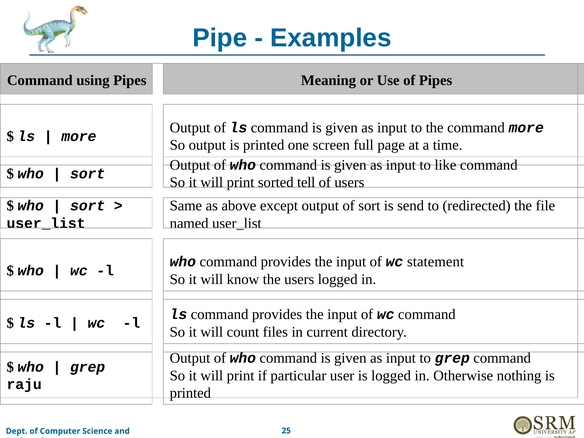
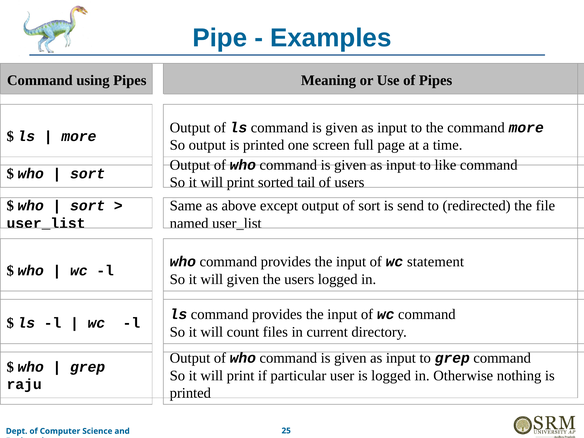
tell: tell -> tail
will know: know -> given
